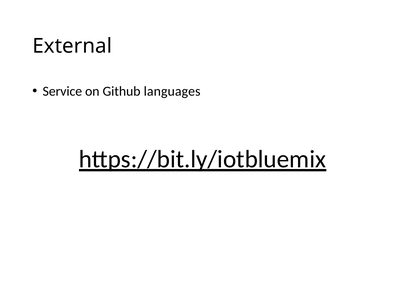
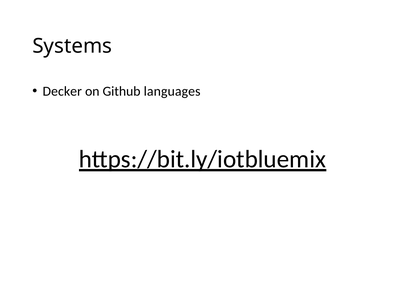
External: External -> Systems
Service: Service -> Decker
